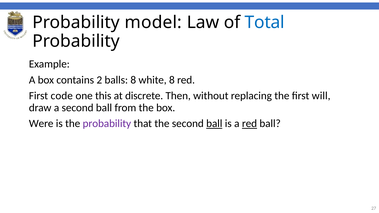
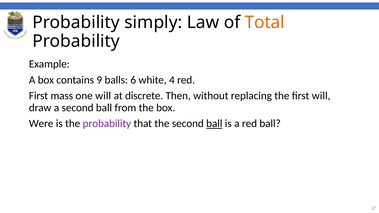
model: model -> simply
Total colour: blue -> orange
2: 2 -> 9
balls 8: 8 -> 6
white 8: 8 -> 4
code: code -> mass
one this: this -> will
red at (249, 124) underline: present -> none
